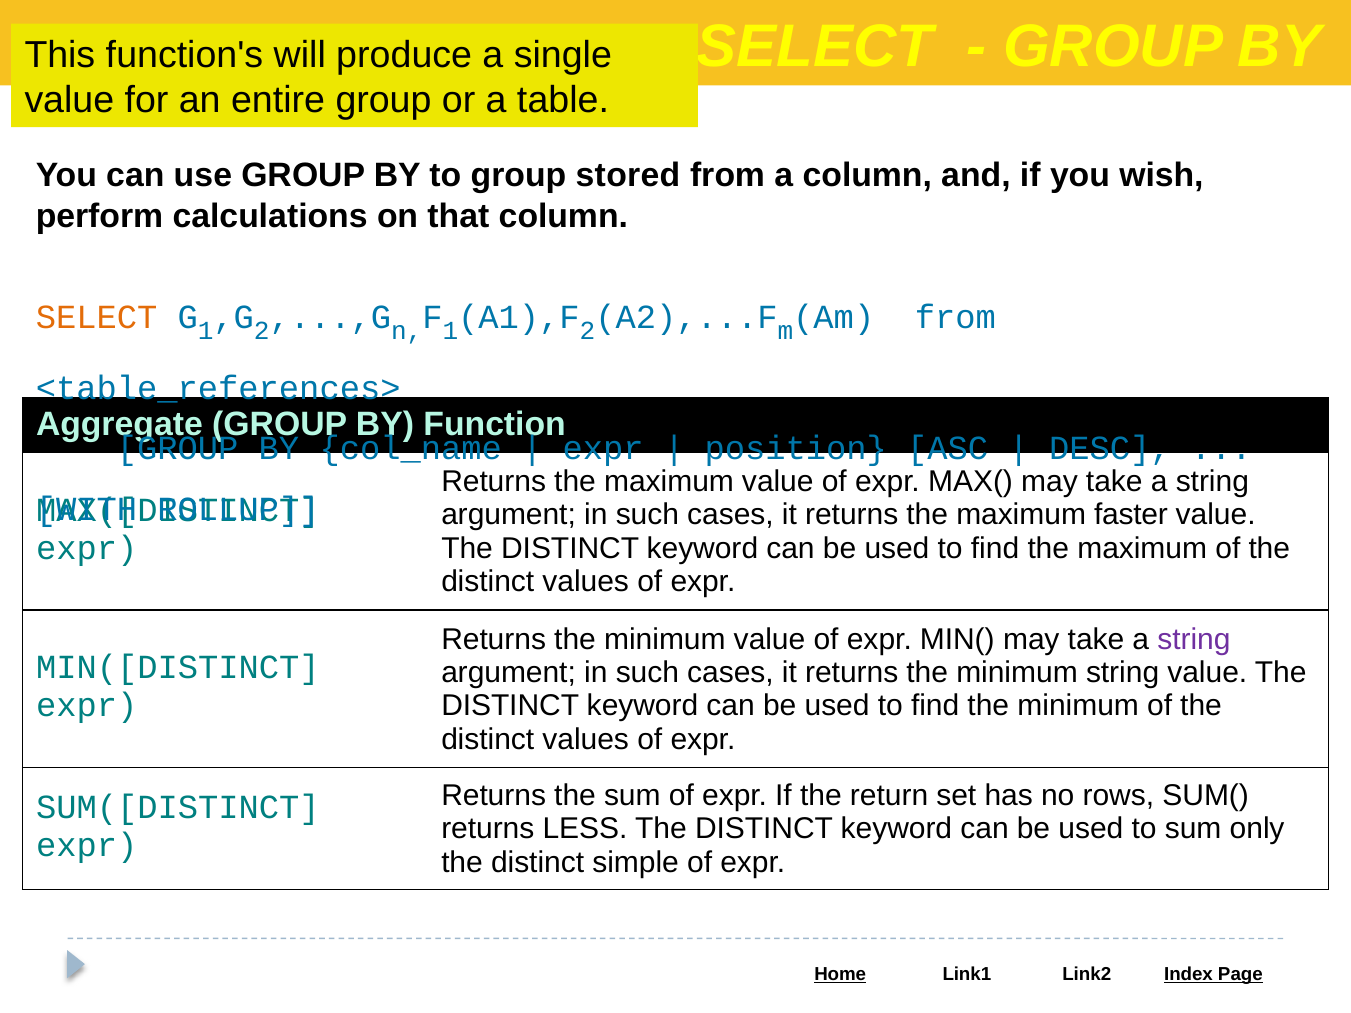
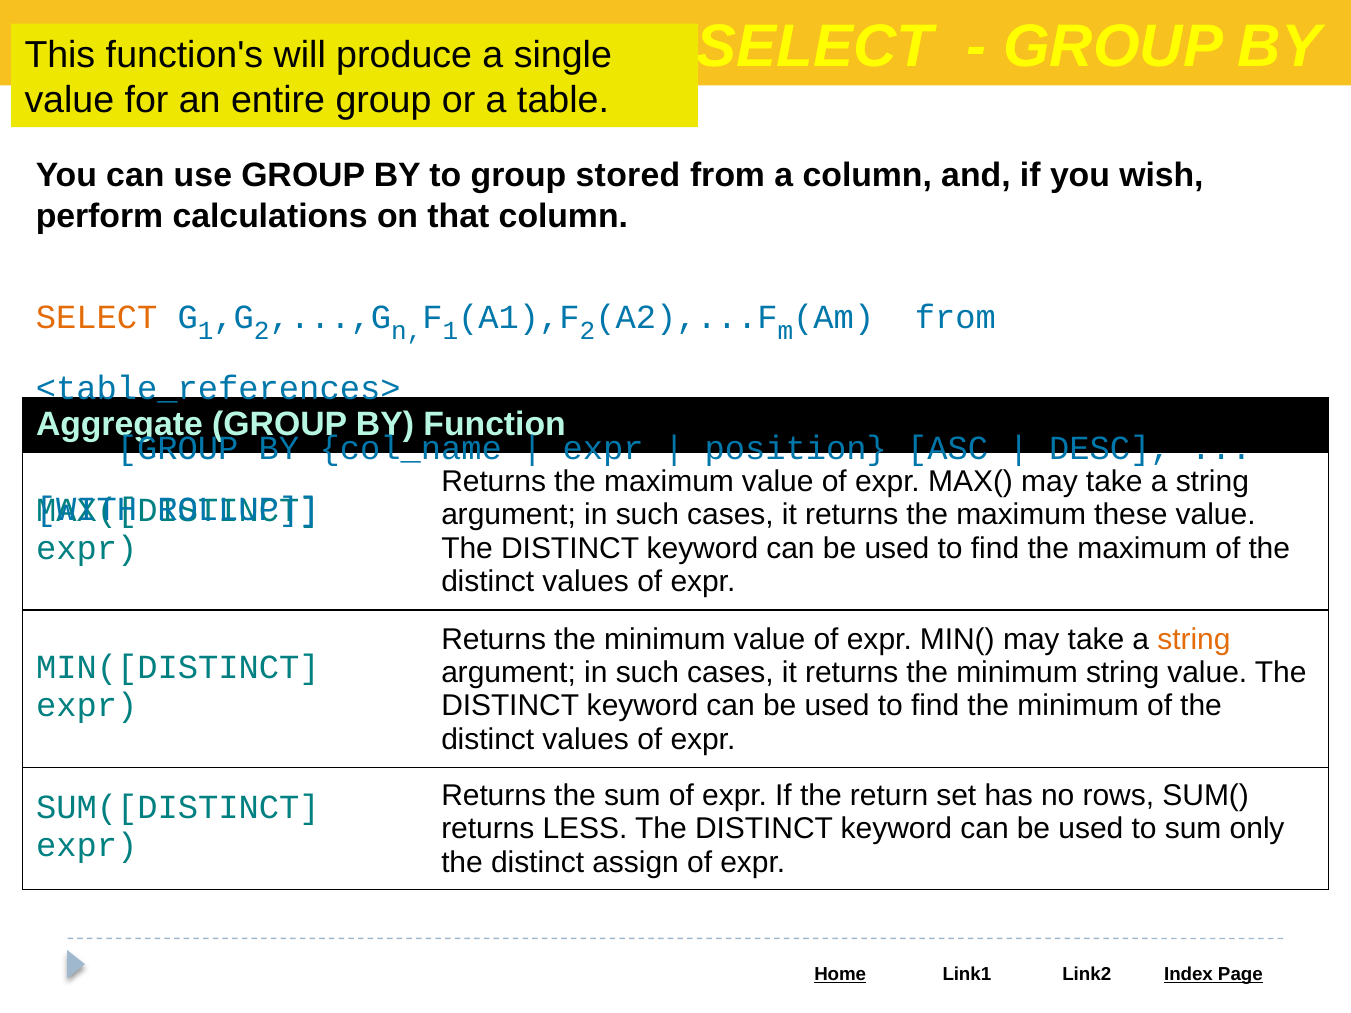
faster: faster -> these
string at (1194, 639) colour: purple -> orange
simple: simple -> assign
